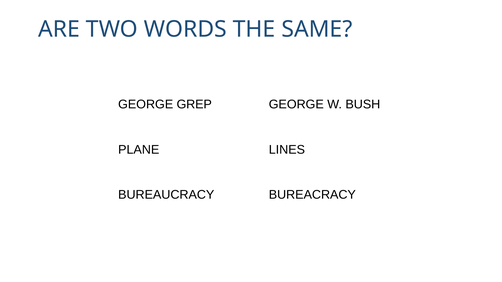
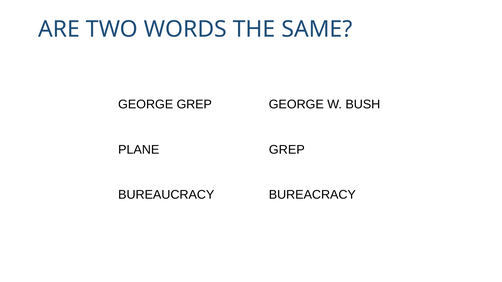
PLANE LINES: LINES -> GREP
